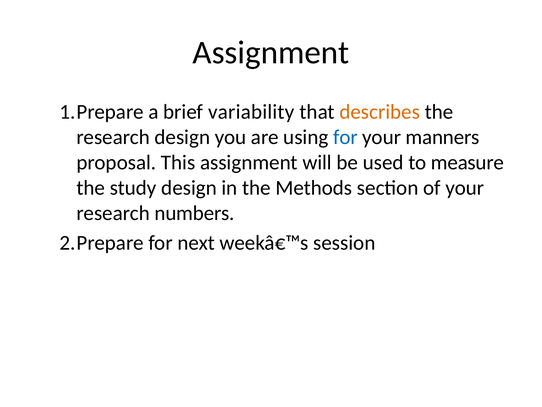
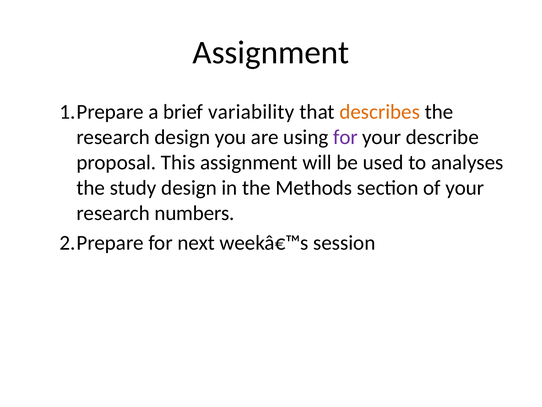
for at (345, 137) colour: blue -> purple
manners: manners -> describe
measure: measure -> analyses
